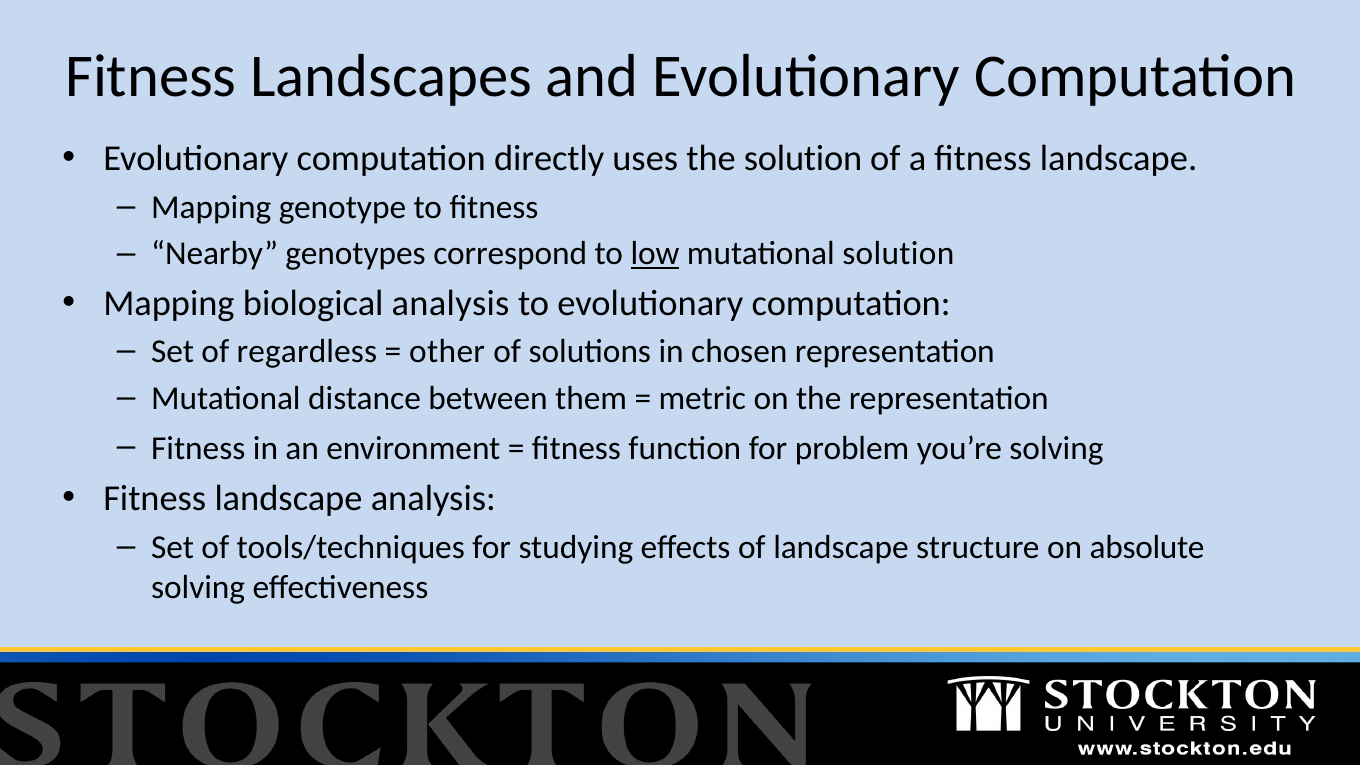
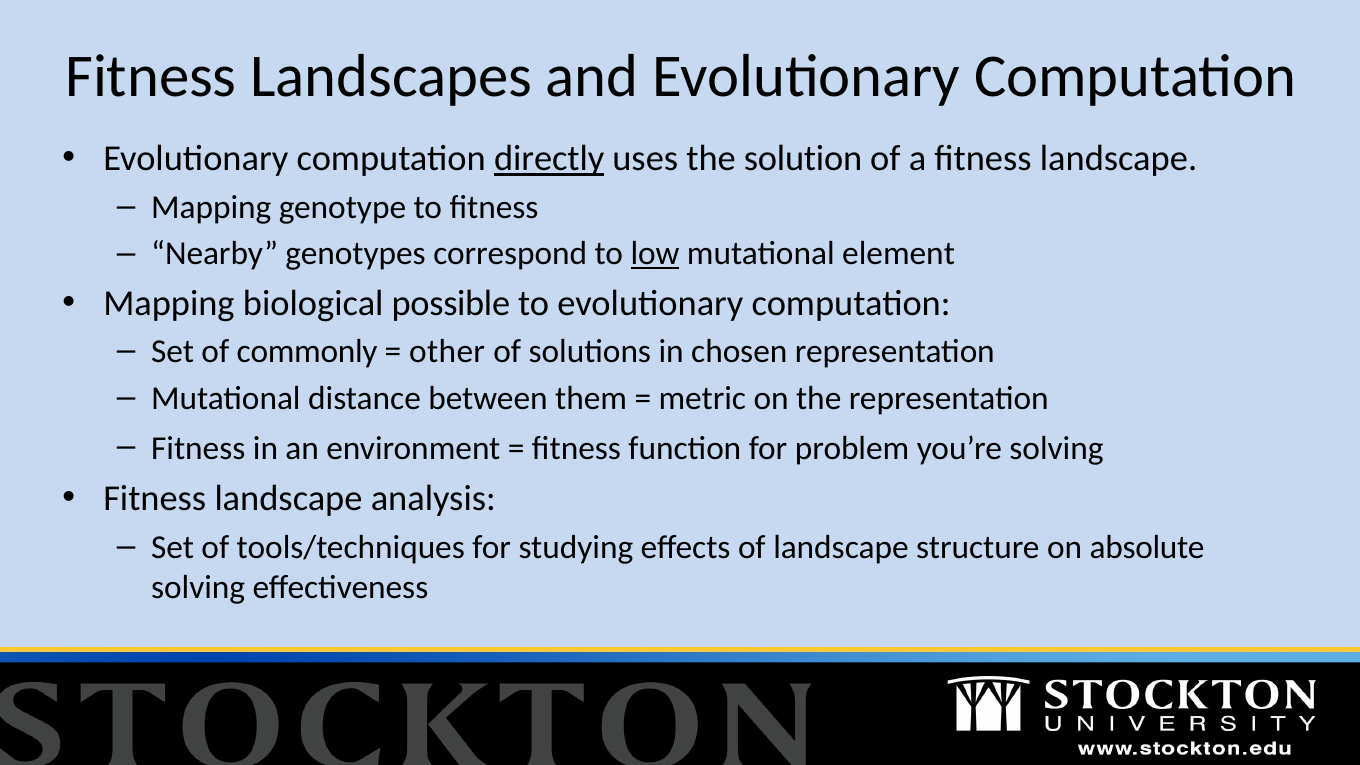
directly underline: none -> present
mutational solution: solution -> element
biological analysis: analysis -> possible
regardless: regardless -> commonly
